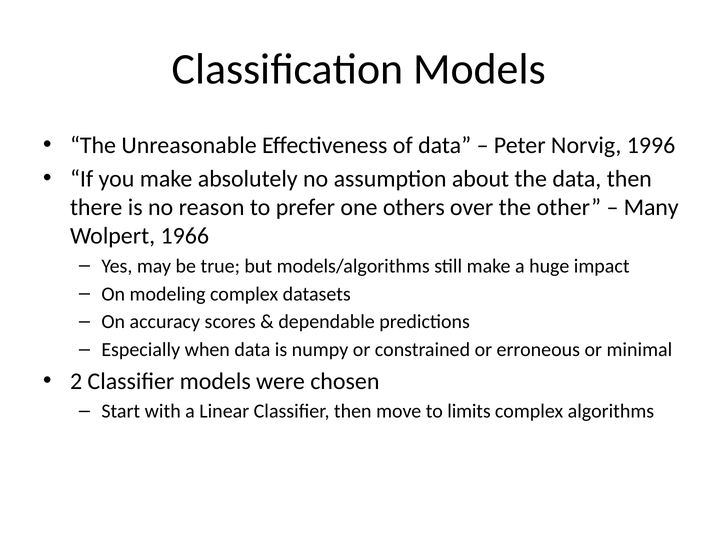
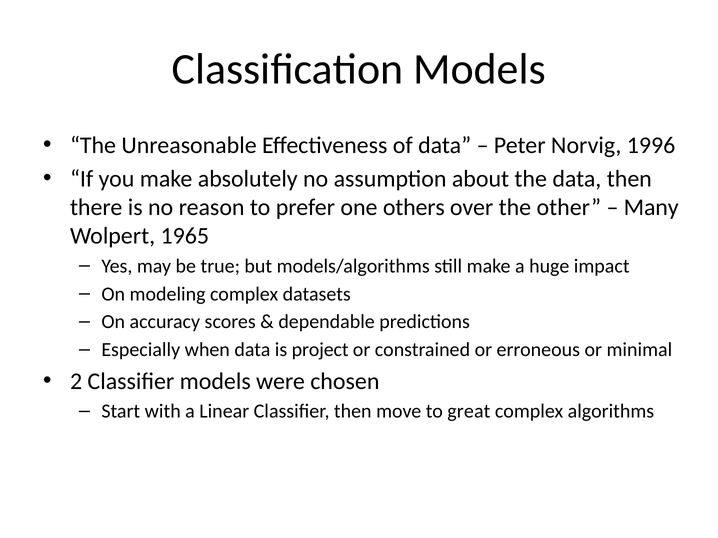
1966: 1966 -> 1965
numpy: numpy -> project
limits: limits -> great
